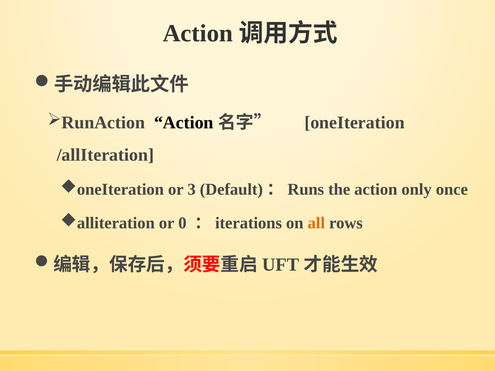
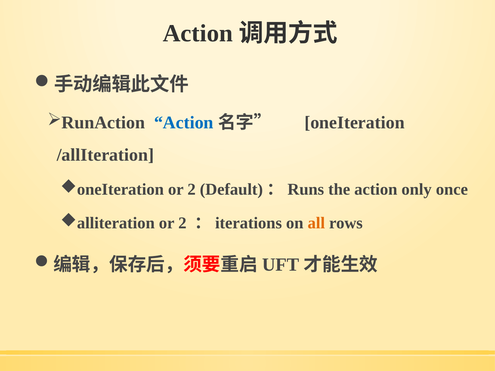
Action at (184, 123) colour: black -> blue
3 at (192, 189): 3 -> 2
0 at (182, 223): 0 -> 2
